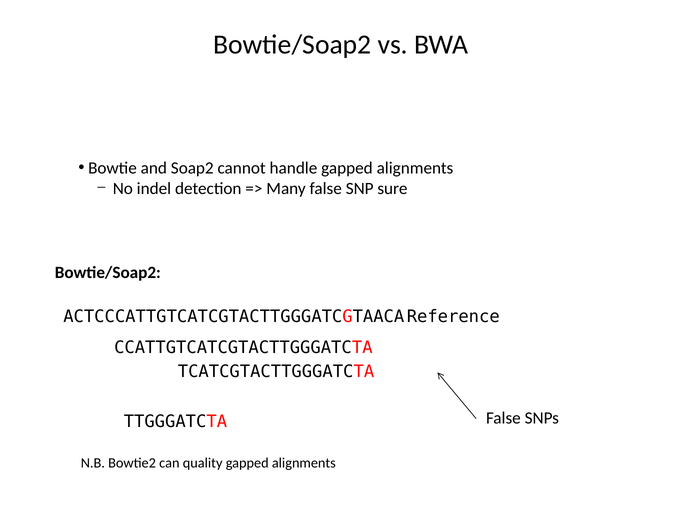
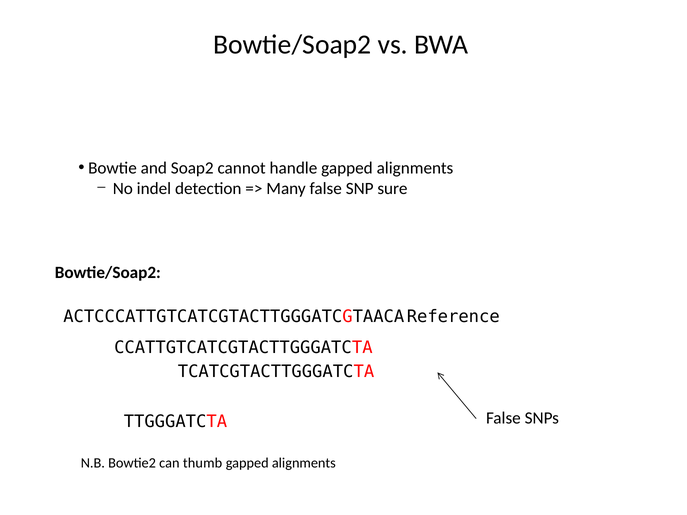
quality: quality -> thumb
